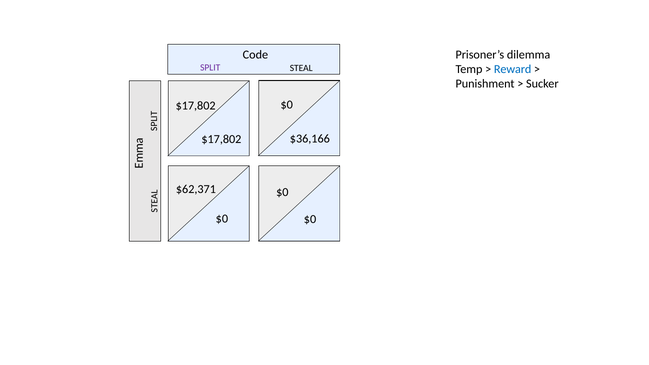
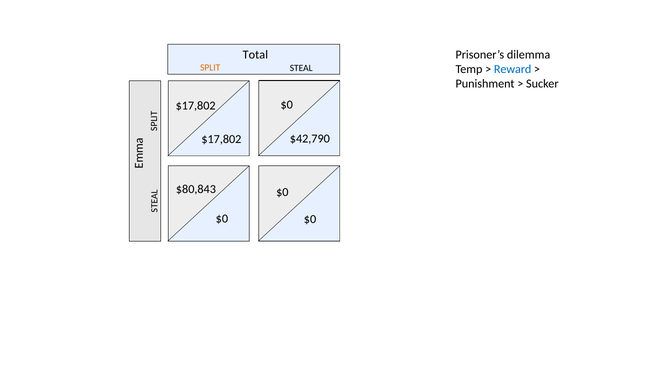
Code: Code -> Total
SPLIT colour: purple -> orange
$36,166: $36,166 -> $42,790
$62,371: $62,371 -> $80,843
